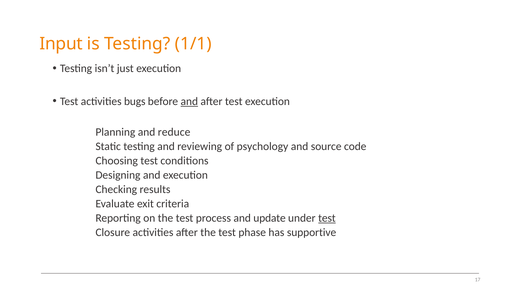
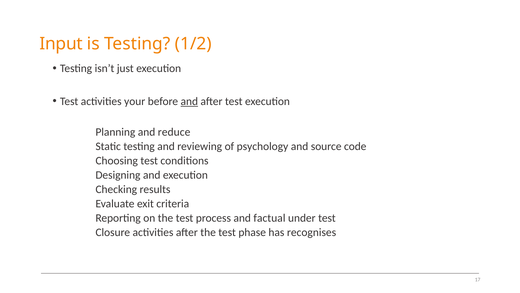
1/1: 1/1 -> 1/2
bugs: bugs -> your
update: update -> factual
test at (327, 218) underline: present -> none
supportive: supportive -> recognises
